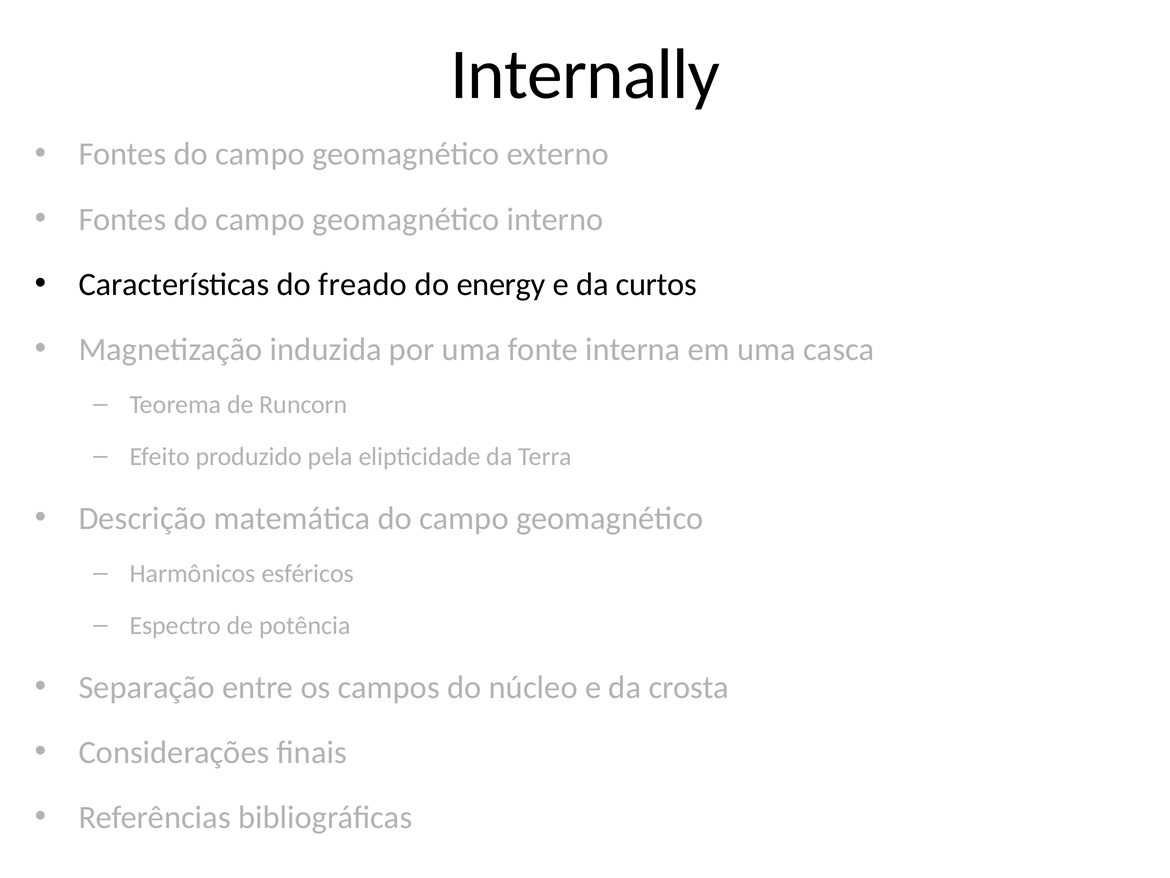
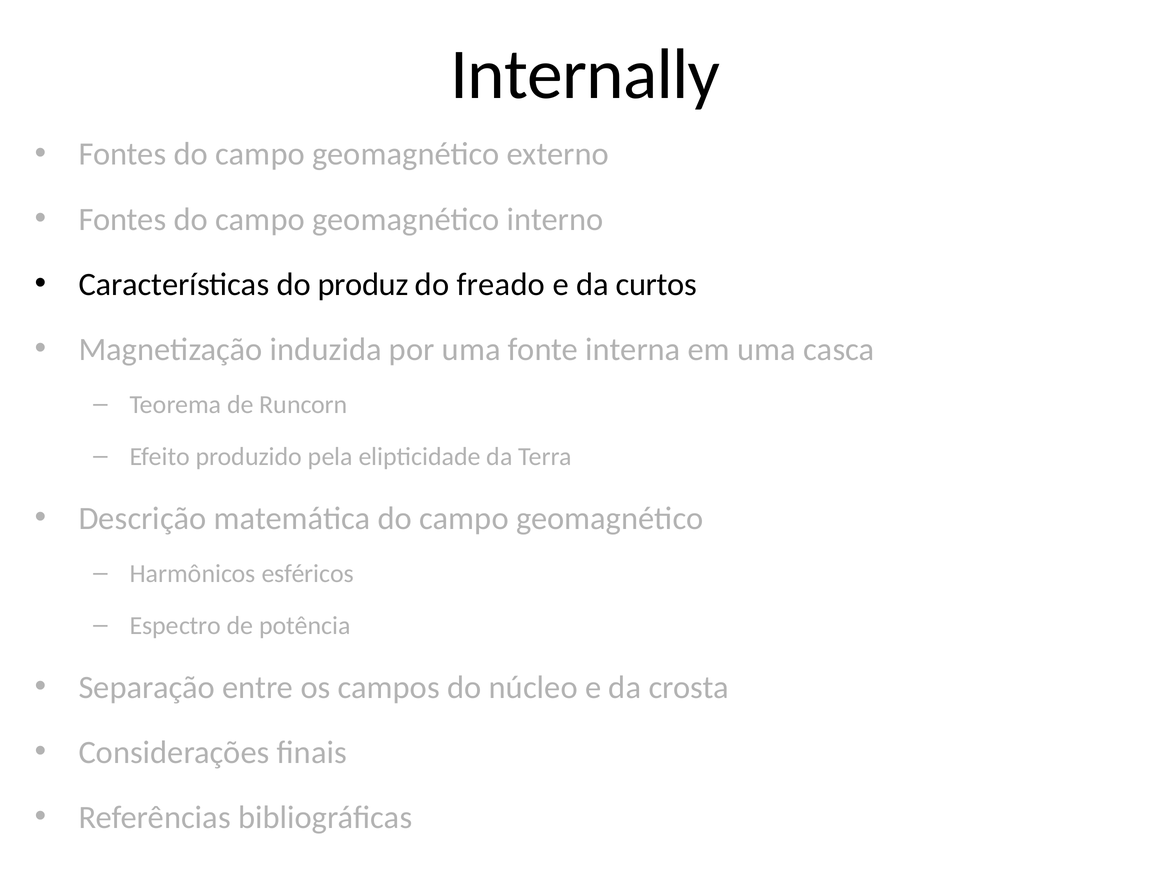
freado: freado -> produz
energy: energy -> freado
